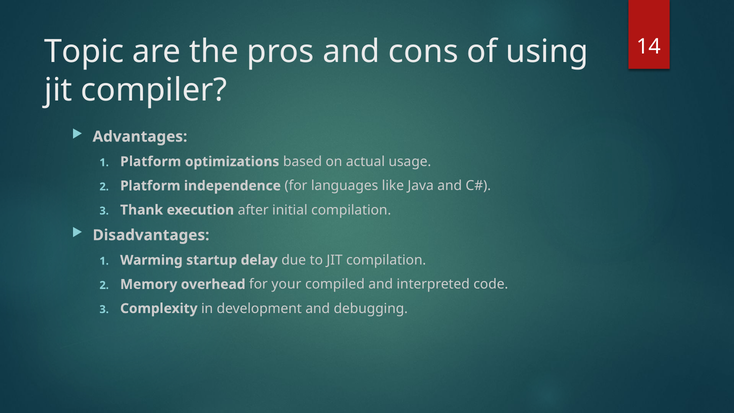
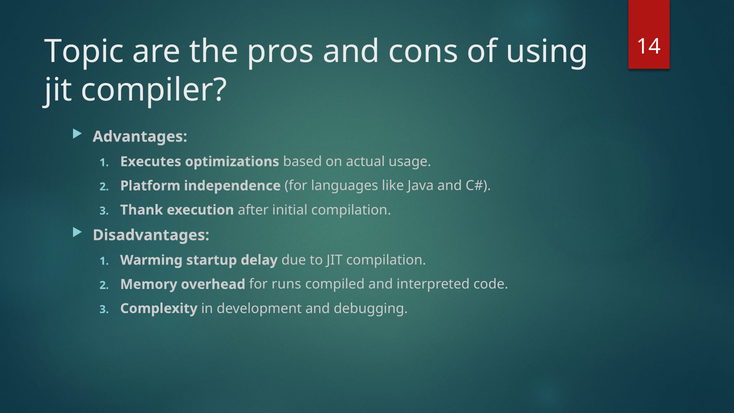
Platform at (151, 162): Platform -> Executes
your: your -> runs
